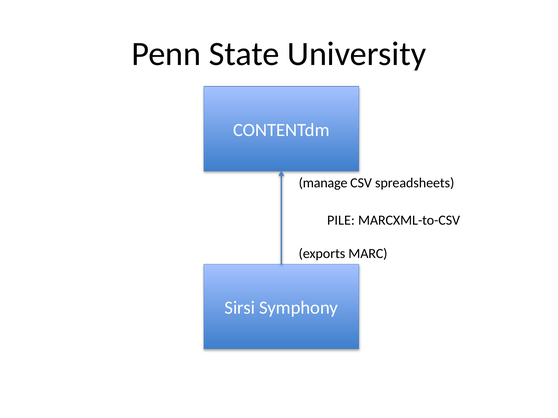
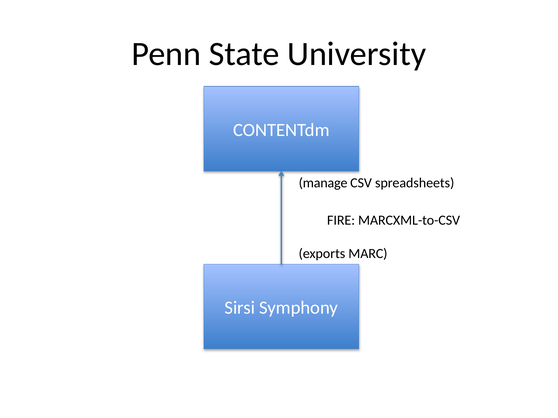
PILE: PILE -> FIRE
